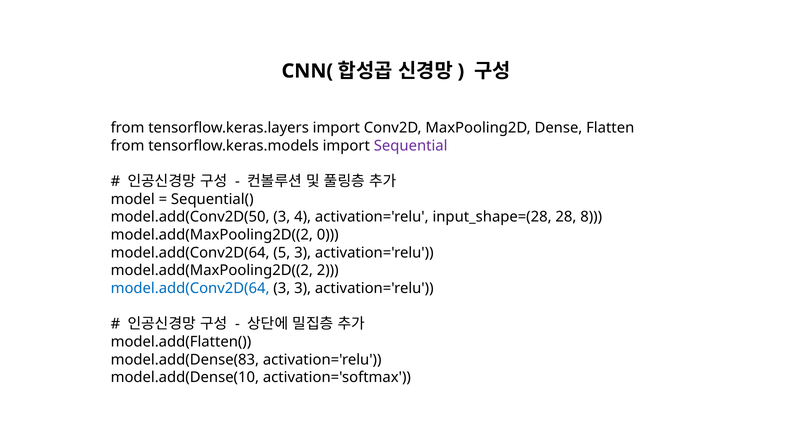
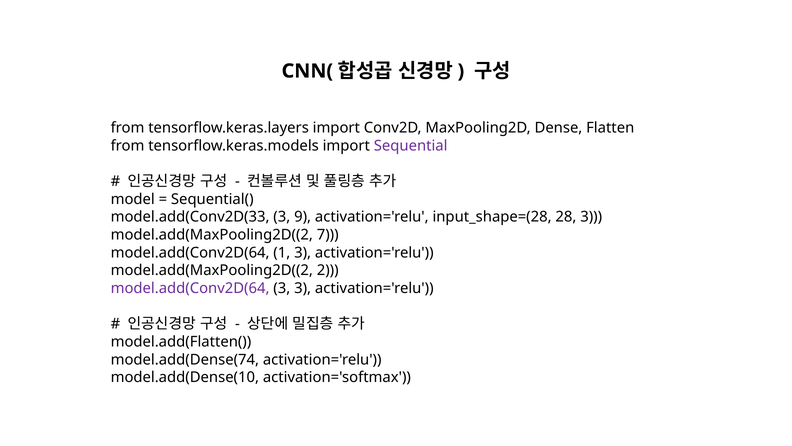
model.add(Conv2D(50: model.add(Conv2D(50 -> model.add(Conv2D(33
4: 4 -> 9
28 8: 8 -> 3
0: 0 -> 7
5: 5 -> 1
model.add(Conv2D(64 at (190, 288) colour: blue -> purple
model.add(Dense(83: model.add(Dense(83 -> model.add(Dense(74
